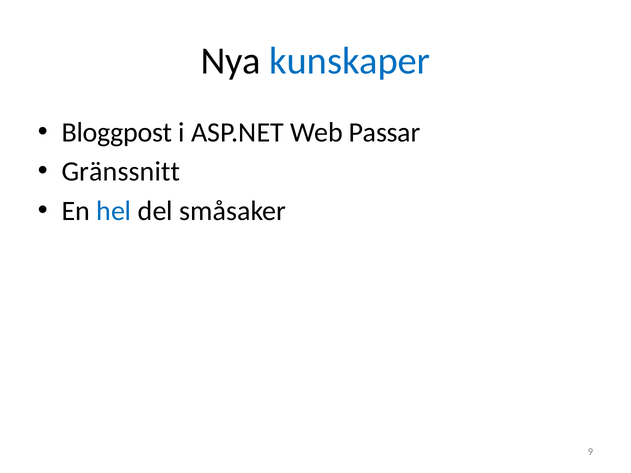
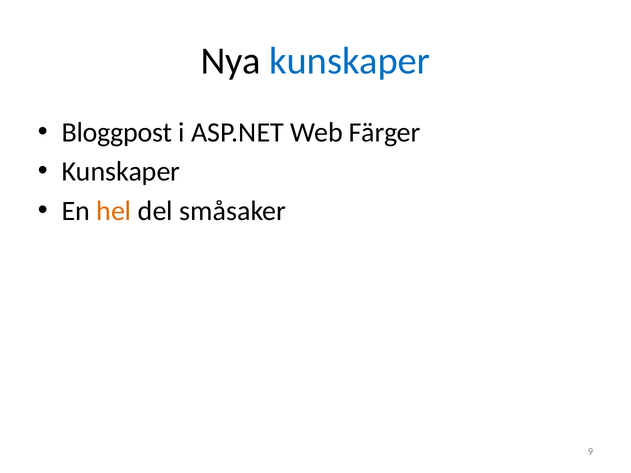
Passar: Passar -> Färger
Gränssnitt at (121, 172): Gränssnitt -> Kunskaper
hel colour: blue -> orange
